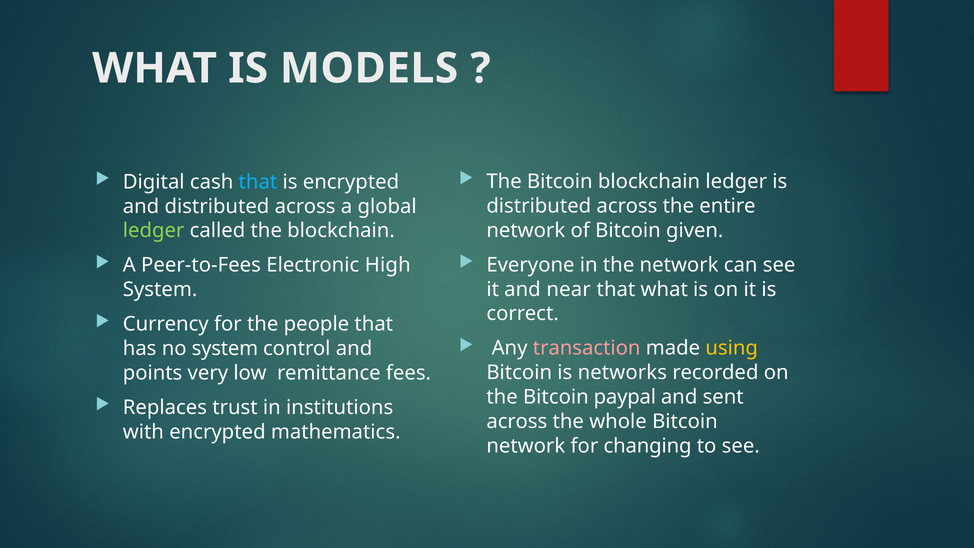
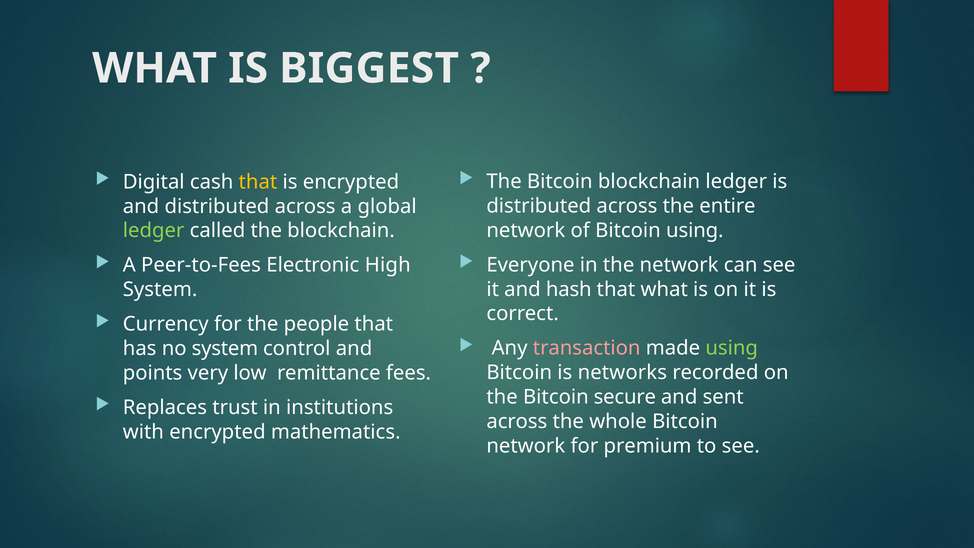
MODELS: MODELS -> BIGGEST
that at (258, 182) colour: light blue -> yellow
Bitcoin given: given -> using
near: near -> hash
using at (732, 348) colour: yellow -> light green
paypal: paypal -> secure
changing: changing -> premium
